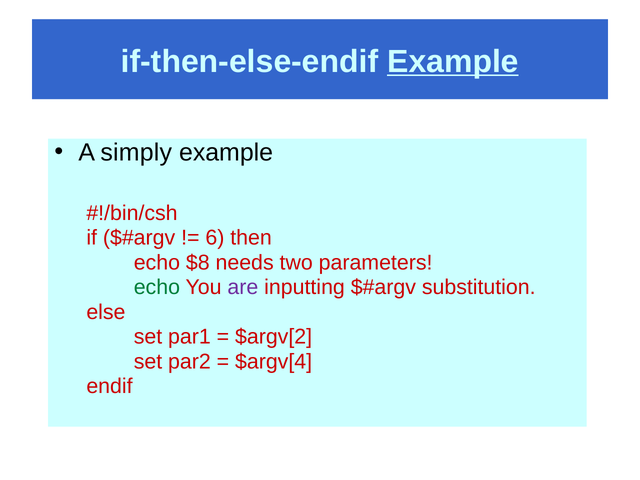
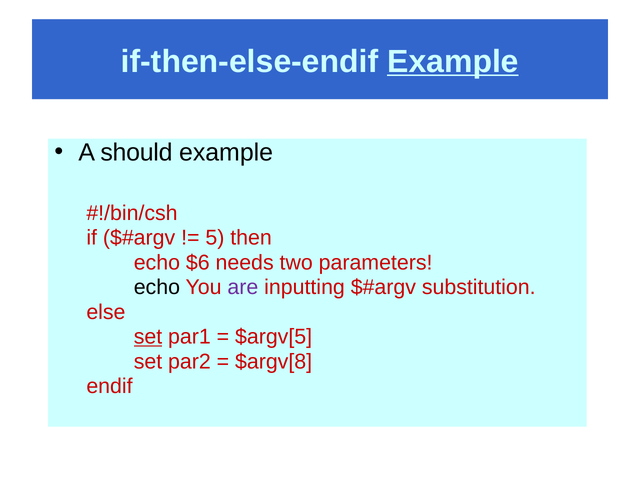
simply: simply -> should
6: 6 -> 5
$8: $8 -> $6
echo at (157, 287) colour: green -> black
set at (148, 337) underline: none -> present
$argv[2: $argv[2 -> $argv[5
$argv[4: $argv[4 -> $argv[8
